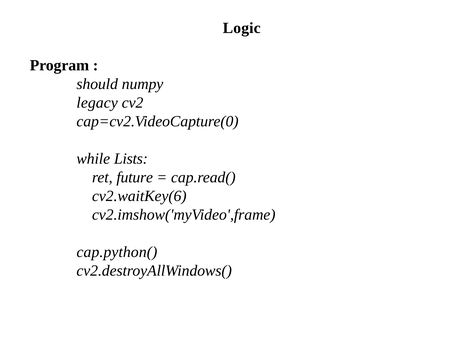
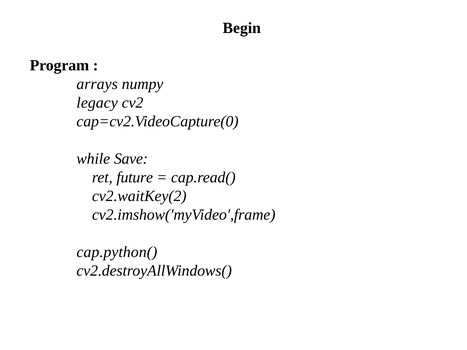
Logic: Logic -> Begin
should: should -> arrays
Lists: Lists -> Save
cv2.waitKey(6: cv2.waitKey(6 -> cv2.waitKey(2
